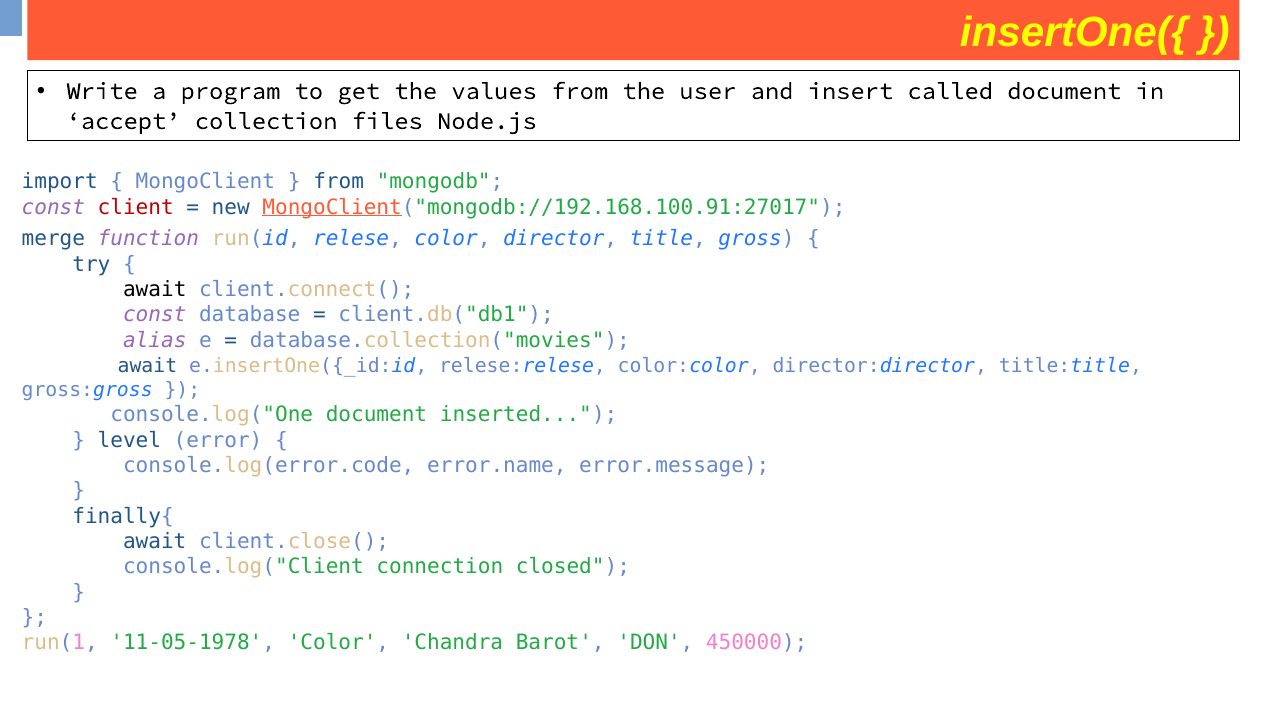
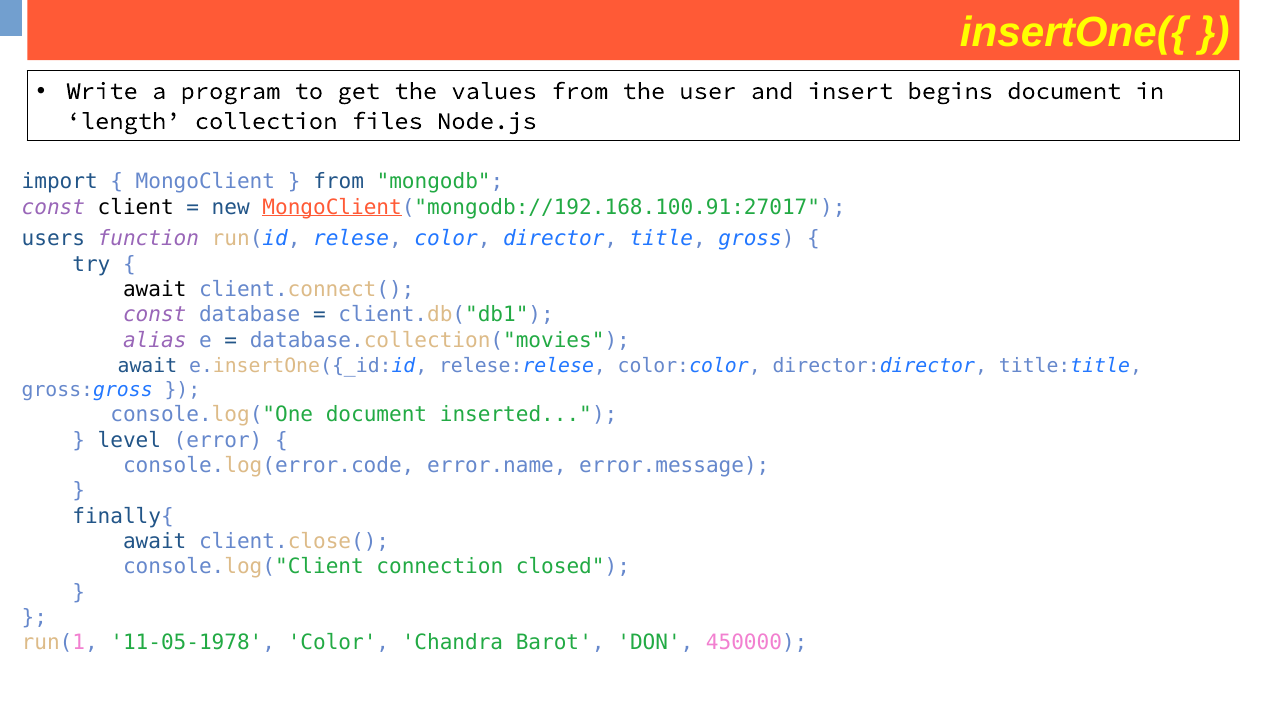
called: called -> begins
accept: accept -> length
client colour: red -> black
merge: merge -> users
